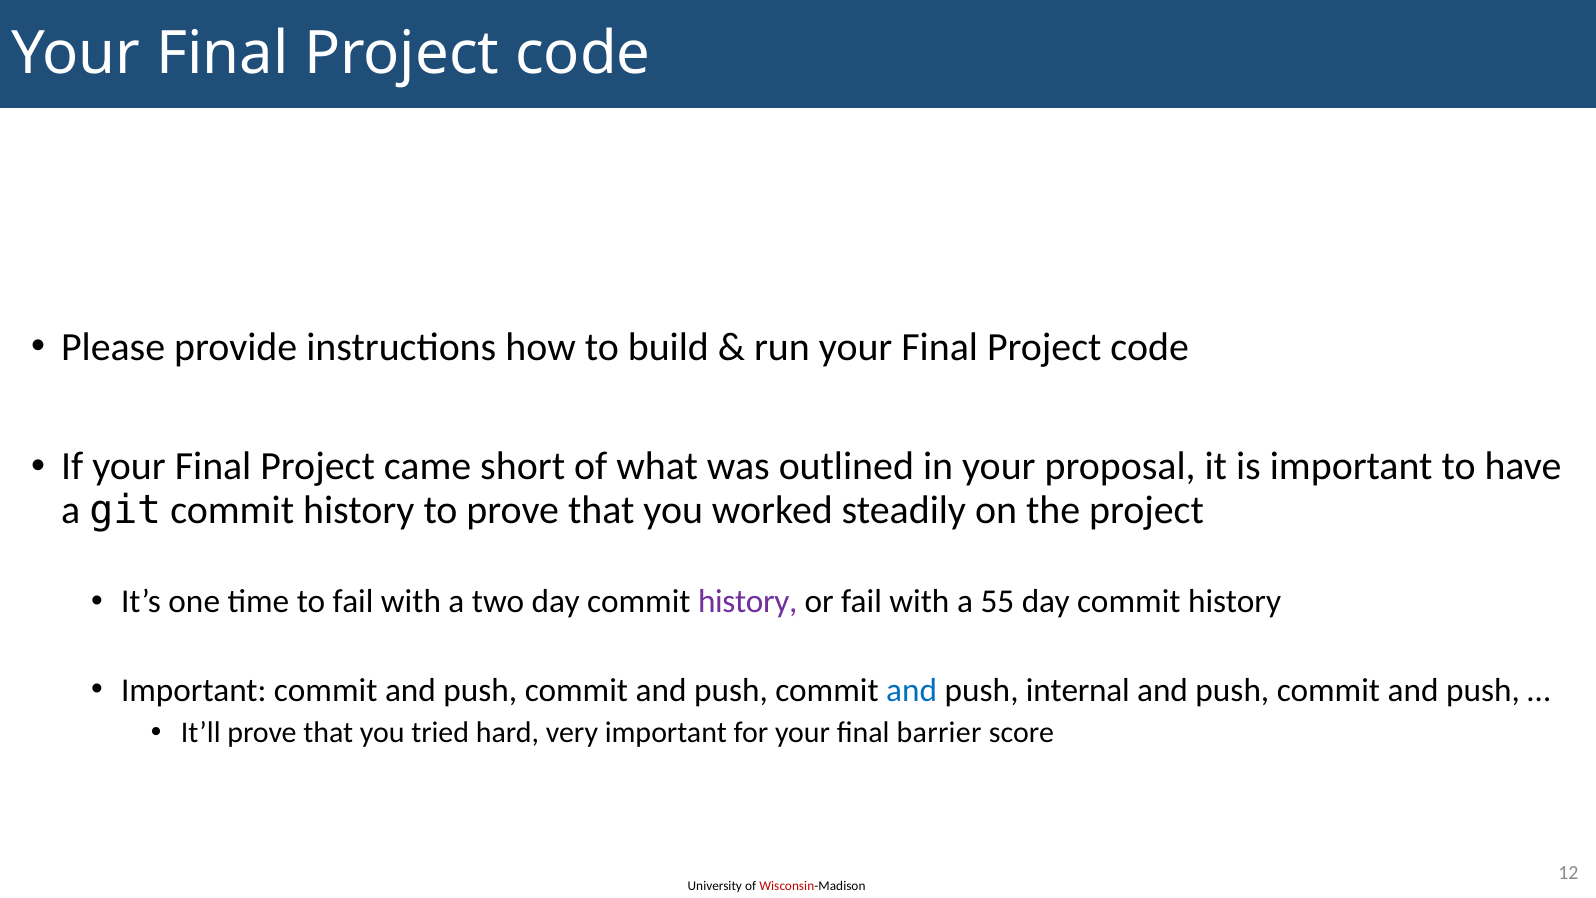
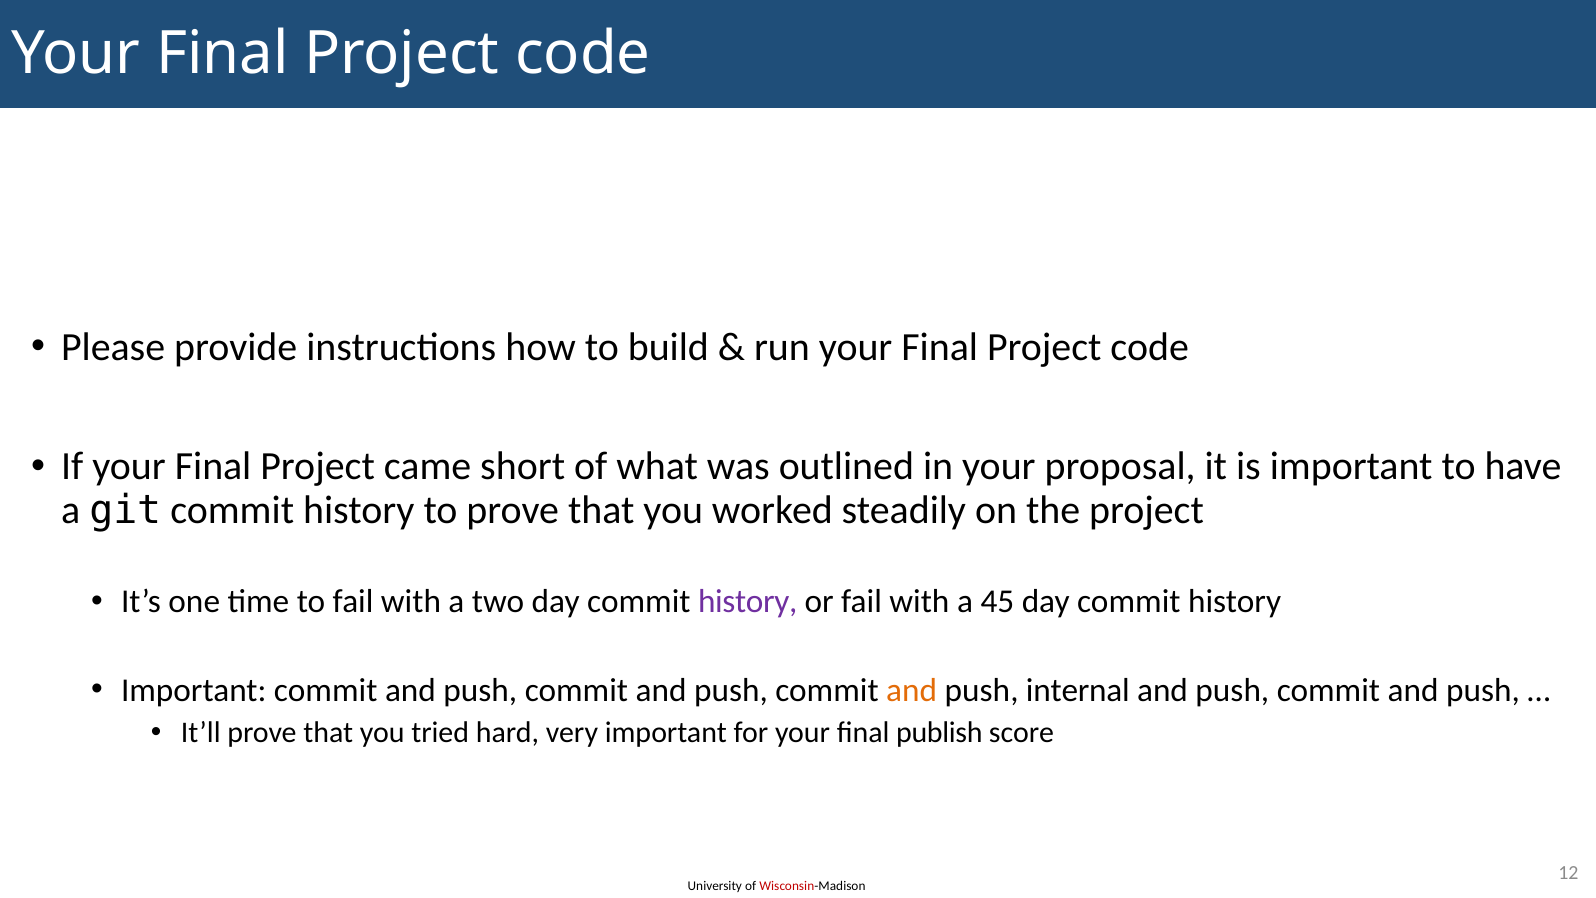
55: 55 -> 45
and at (912, 690) colour: blue -> orange
barrier: barrier -> publish
